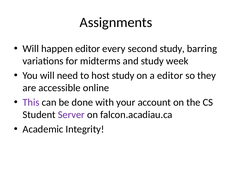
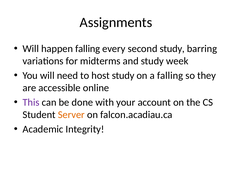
happen editor: editor -> falling
a editor: editor -> falling
Server colour: purple -> orange
